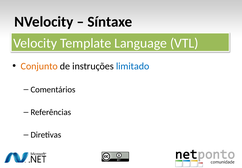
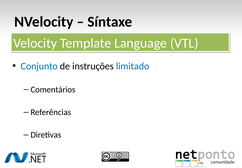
Conjunto colour: orange -> blue
